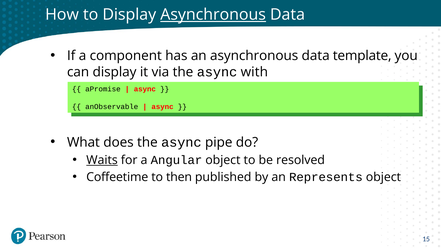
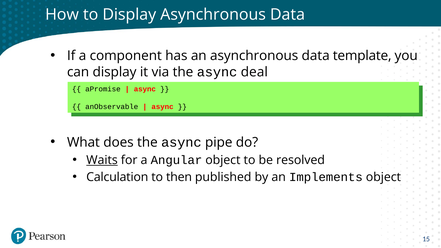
Asynchronous at (213, 15) underline: present -> none
with: with -> deal
Coffeetime: Coffeetime -> Calculation
Represents: Represents -> Implements
